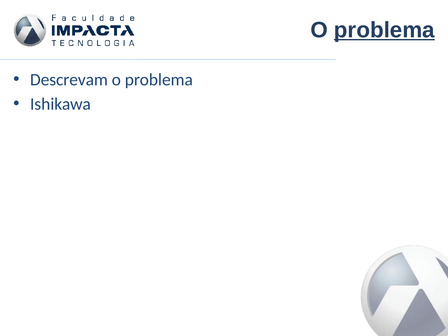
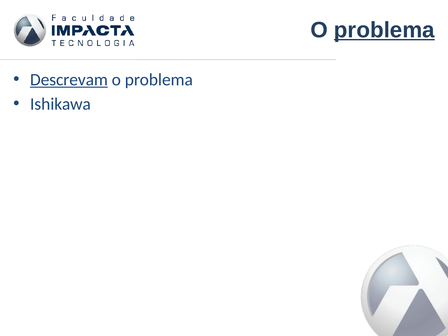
Descrevam underline: none -> present
